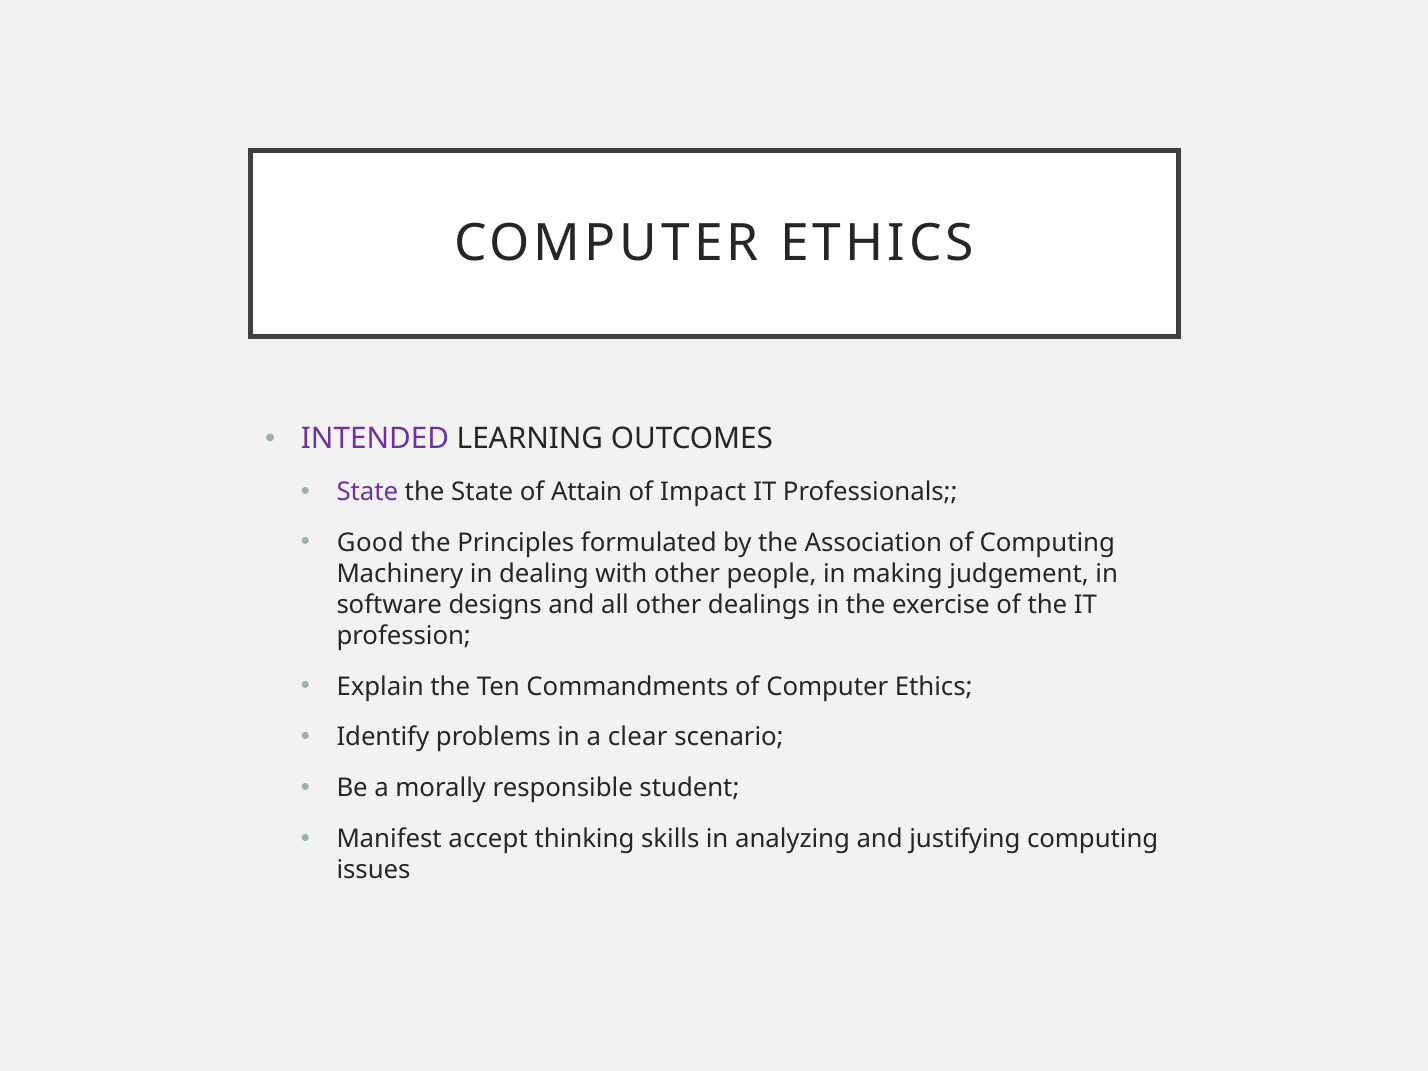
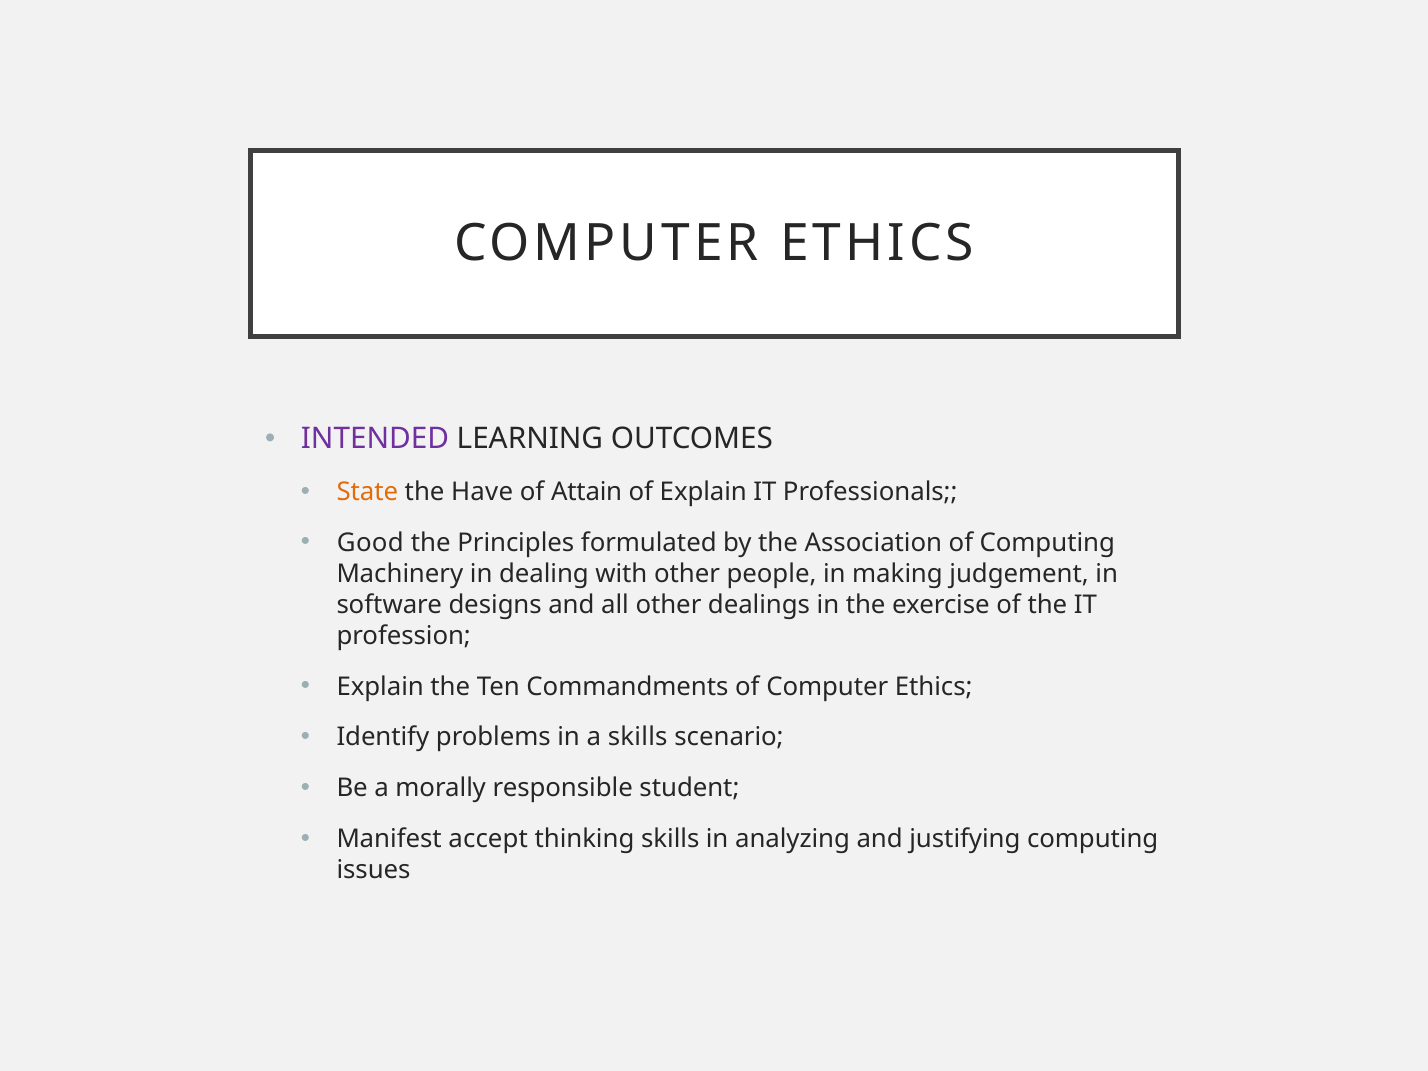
State at (367, 492) colour: purple -> orange
the State: State -> Have
of Impact: Impact -> Explain
a clear: clear -> skills
